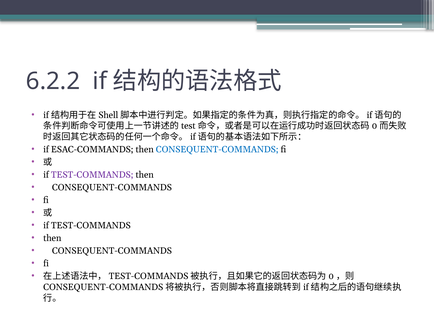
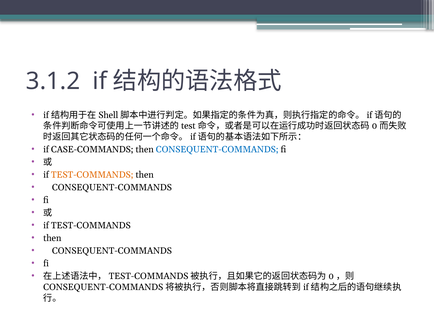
6.2.2: 6.2.2 -> 3.1.2
ESAC-COMMANDS: ESAC-COMMANDS -> CASE-COMMANDS
TEST-COMMANDS at (92, 175) colour: purple -> orange
